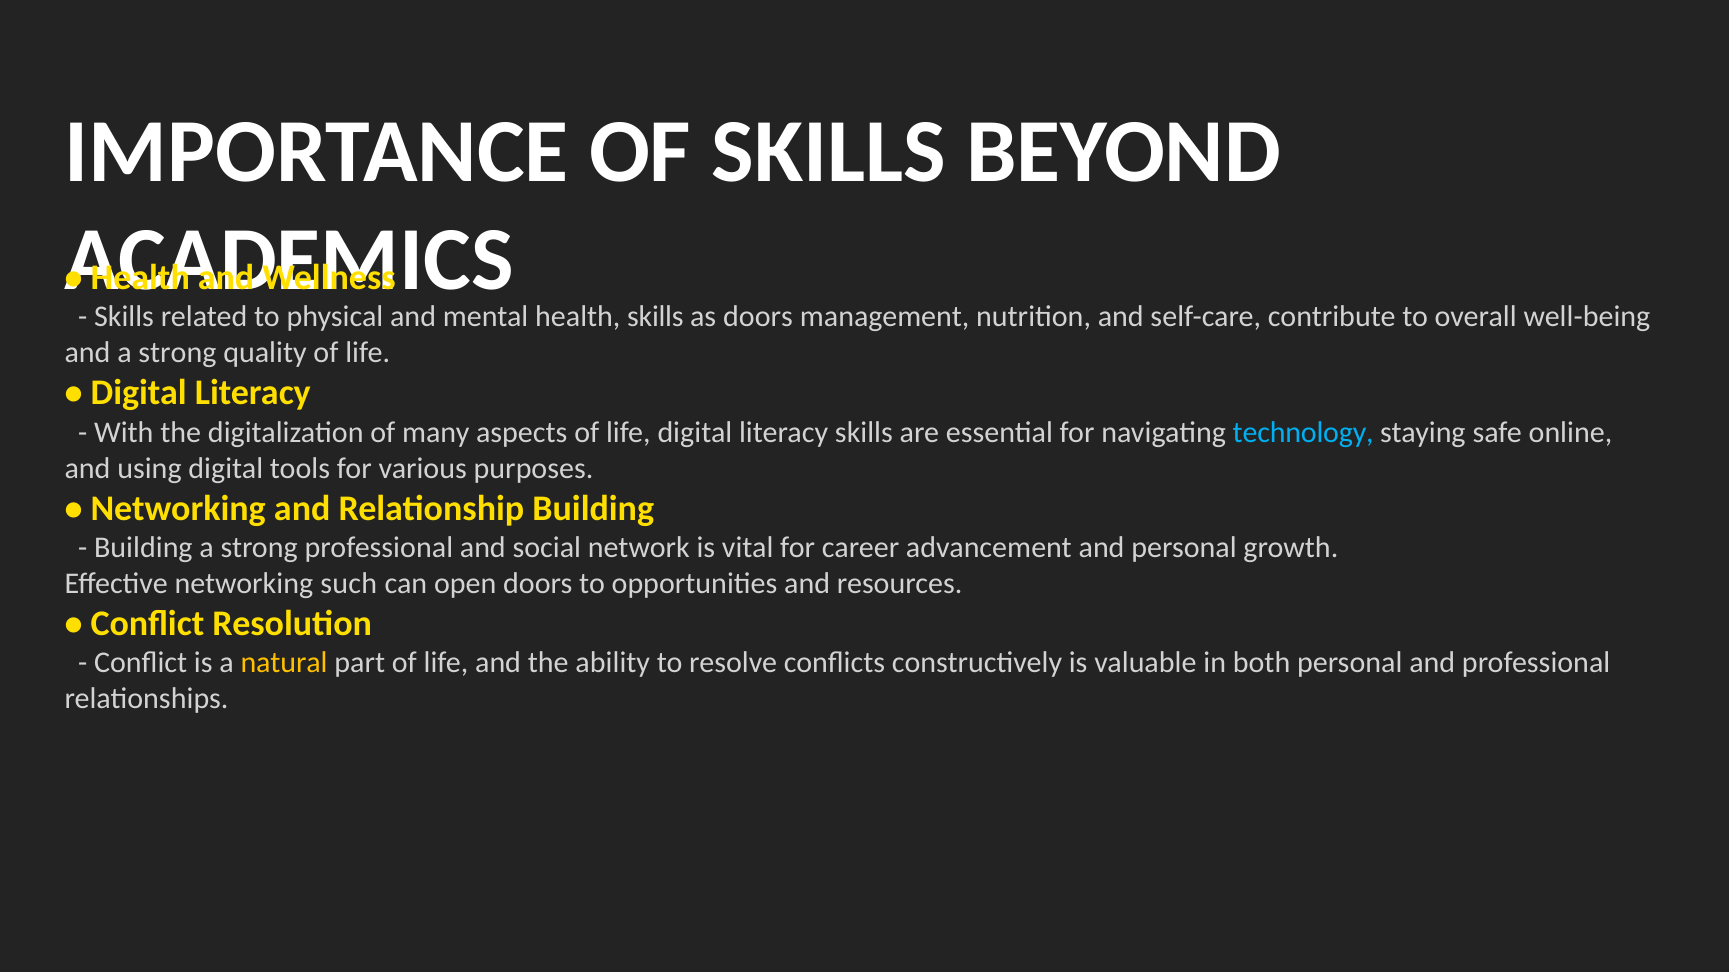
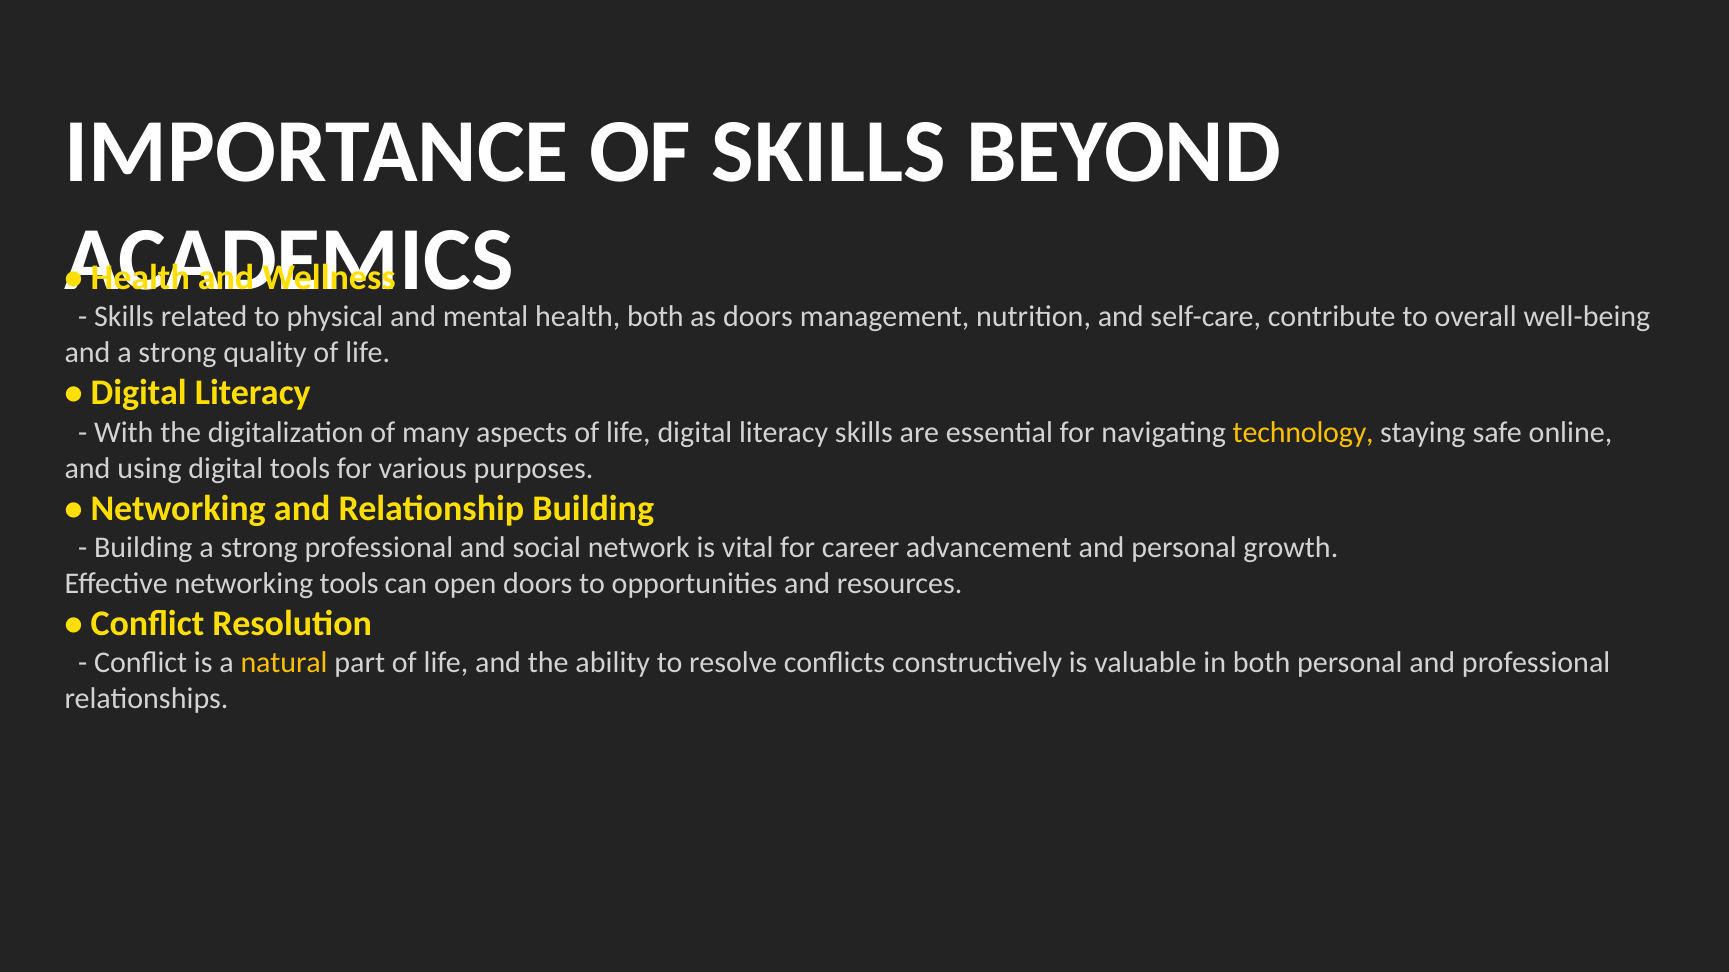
health skills: skills -> both
technology colour: light blue -> yellow
networking such: such -> tools
